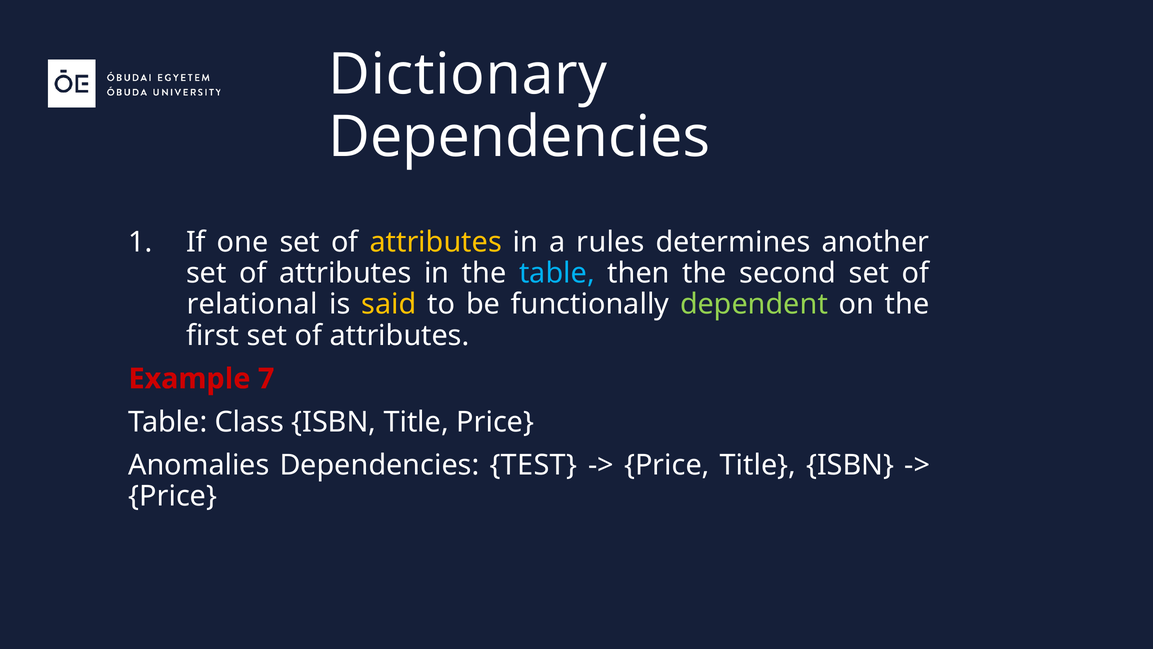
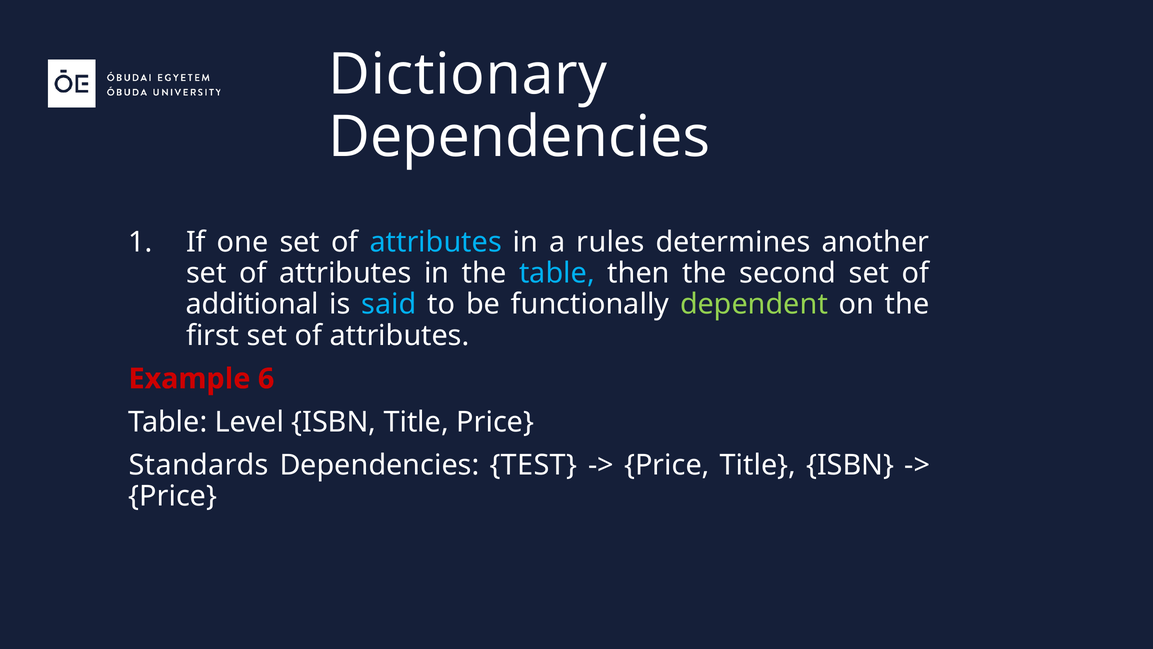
attributes at (436, 242) colour: yellow -> light blue
relational: relational -> additional
said colour: yellow -> light blue
7: 7 -> 6
Class: Class -> Level
Anomalies: Anomalies -> Standards
